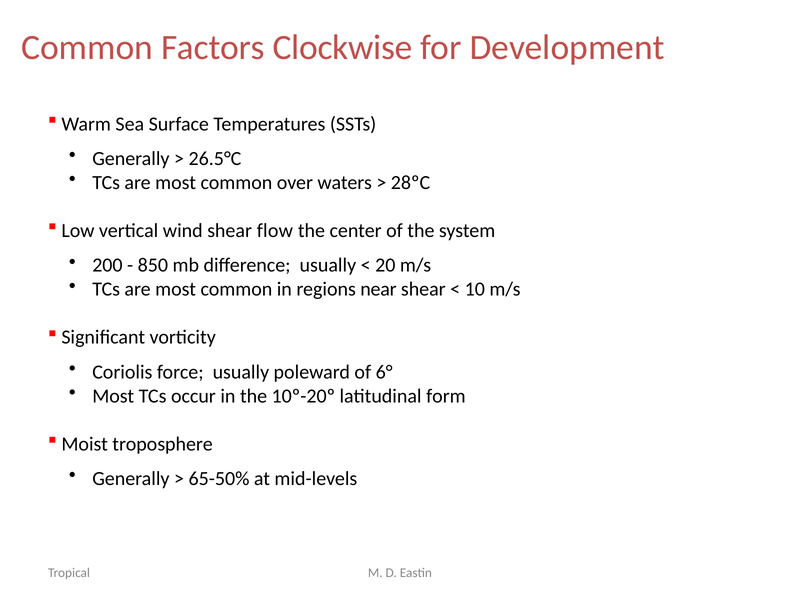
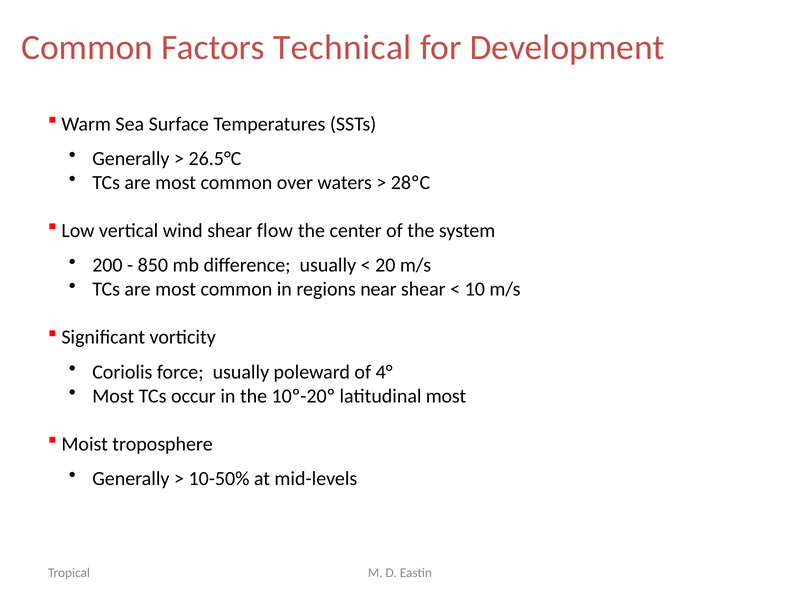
Clockwise: Clockwise -> Technical
6°: 6° -> 4°
latitudinal form: form -> most
65-50%: 65-50% -> 10-50%
